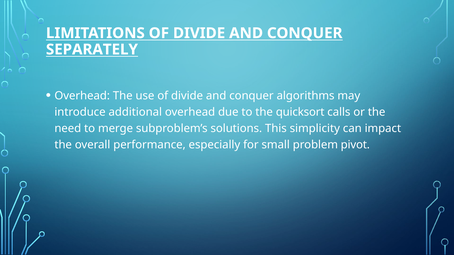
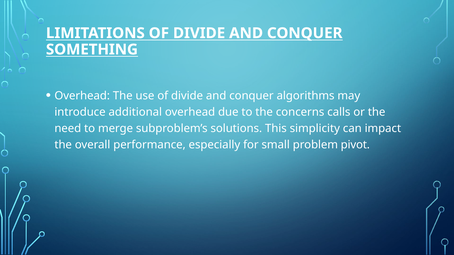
SEPARATELY: SEPARATELY -> SOMETHING
quicksort: quicksort -> concerns
